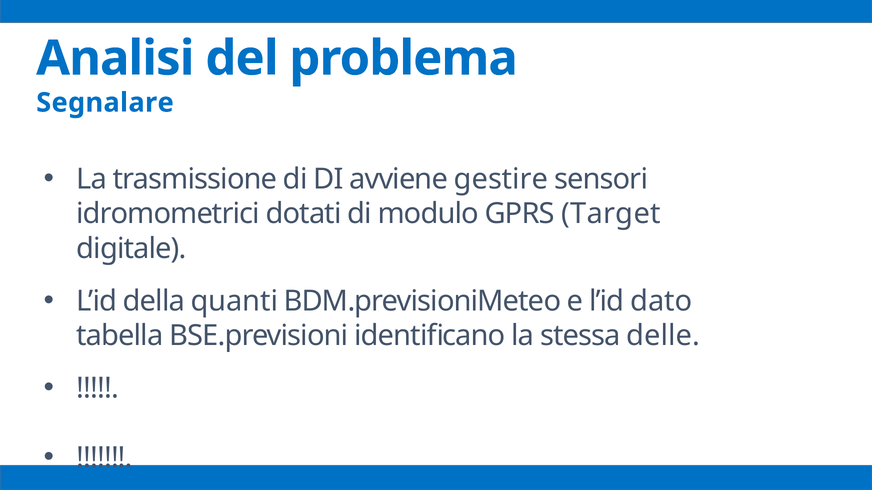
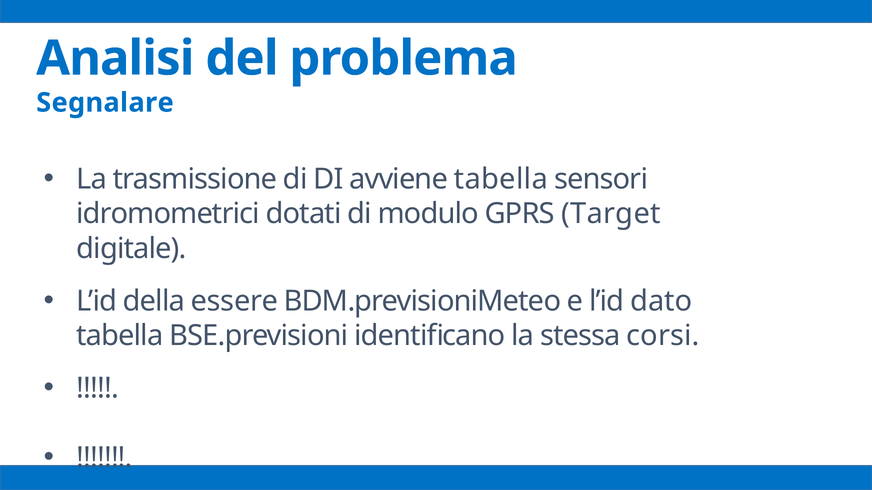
avviene gestire: gestire -> tabella
quanti: quanti -> essere
delle: delle -> corsi
